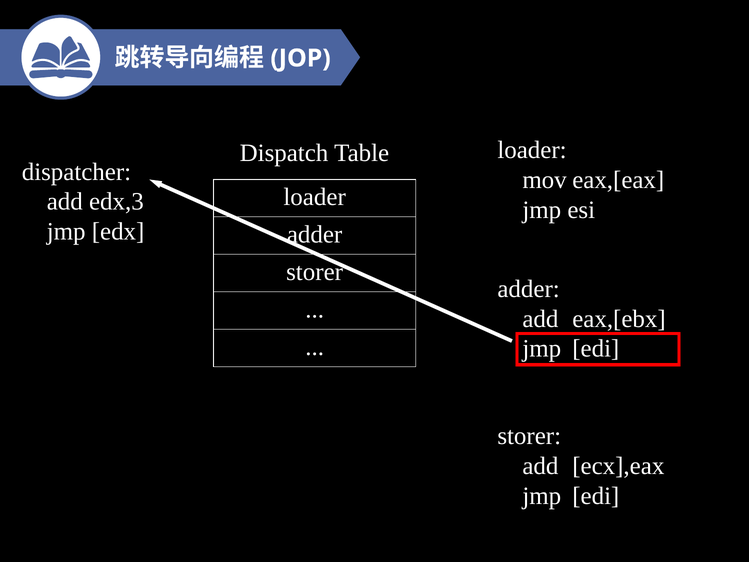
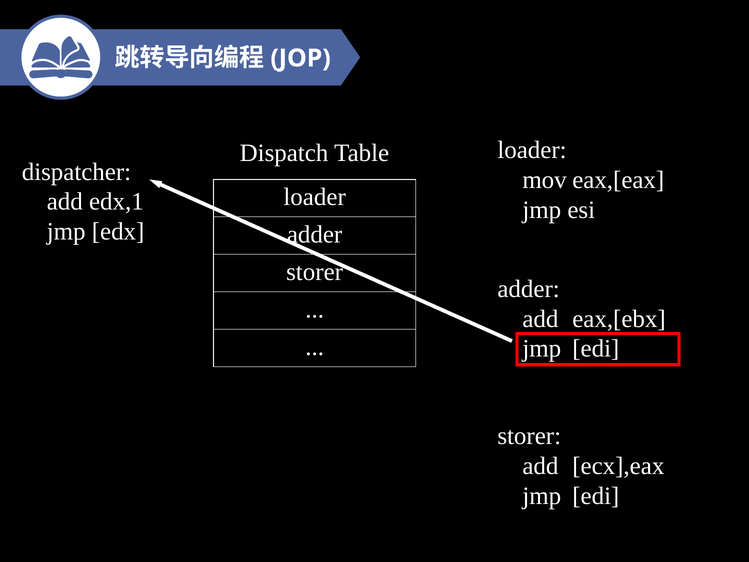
edx,3: edx,3 -> edx,1
